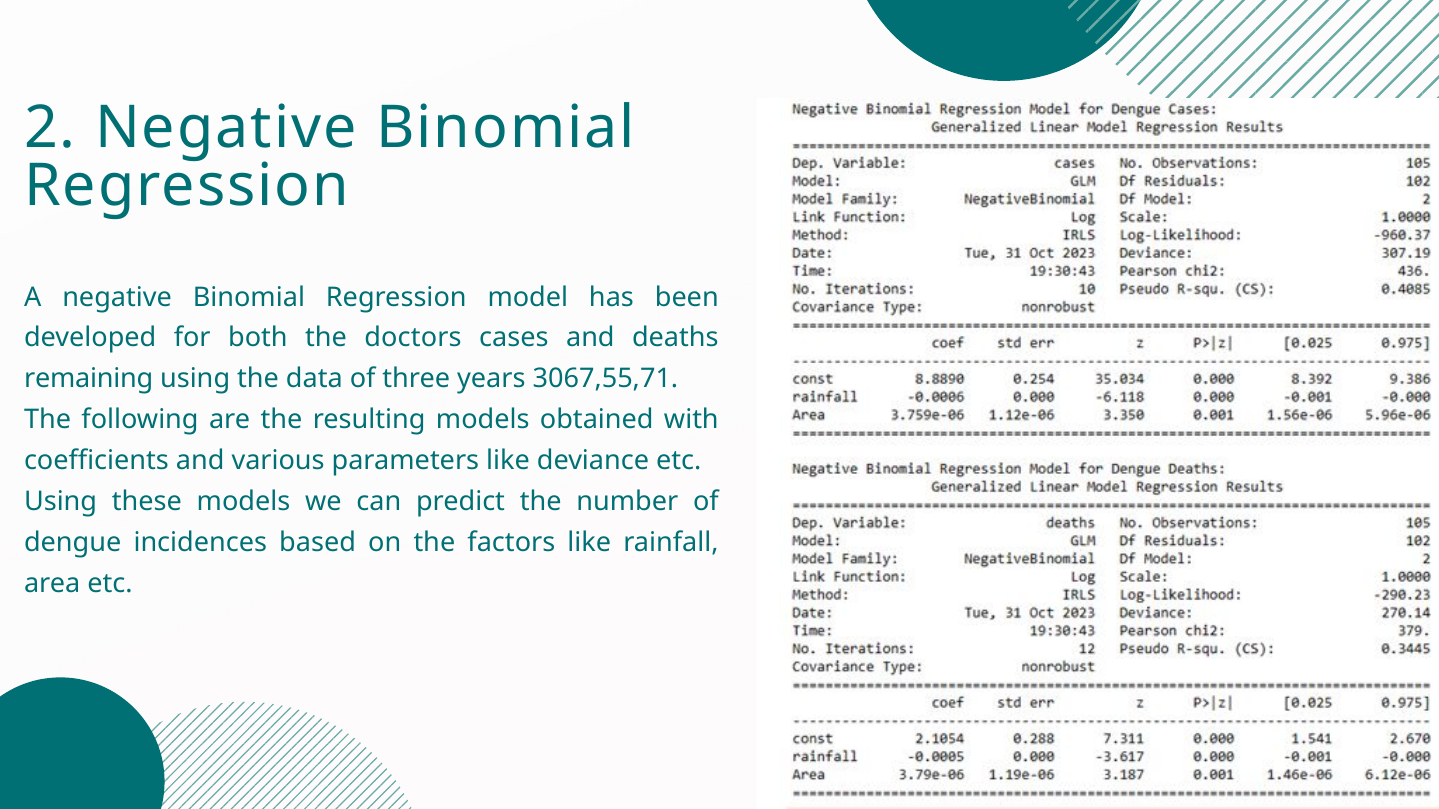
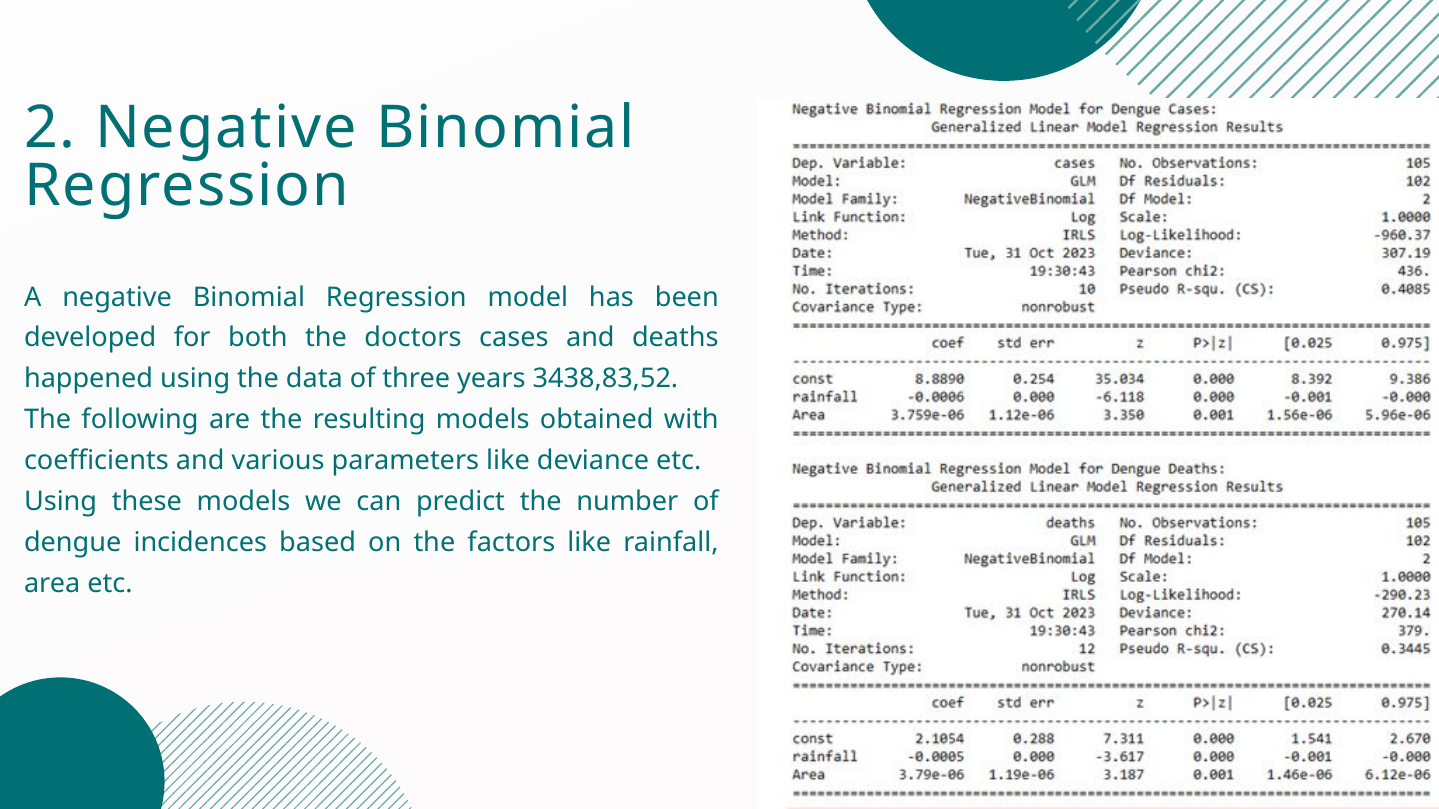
remaining: remaining -> happened
3067,55,71: 3067,55,71 -> 3438,83,52
